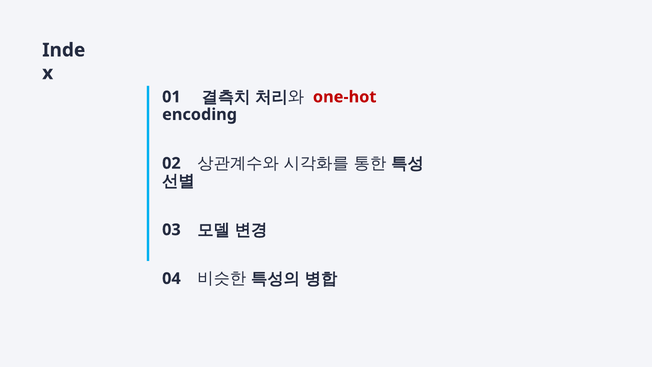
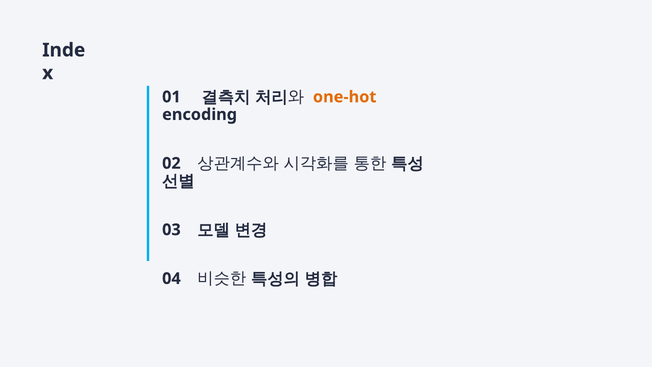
one-hot colour: red -> orange
